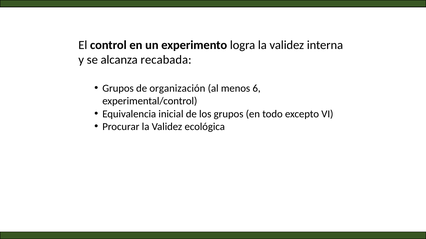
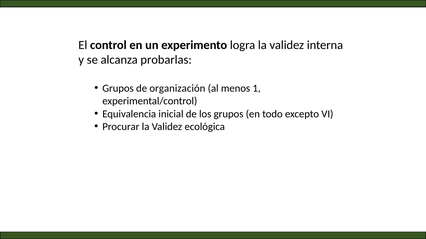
recabada: recabada -> probarlas
6: 6 -> 1
